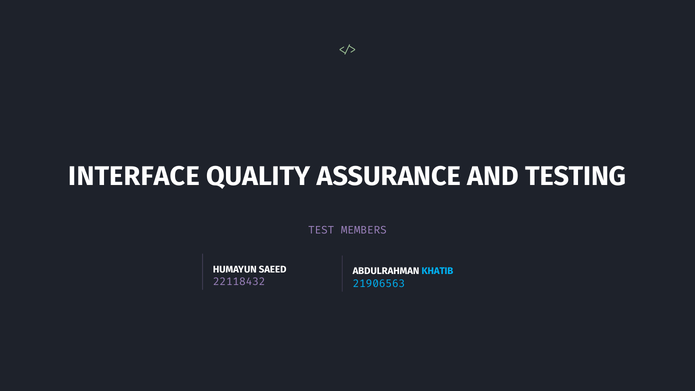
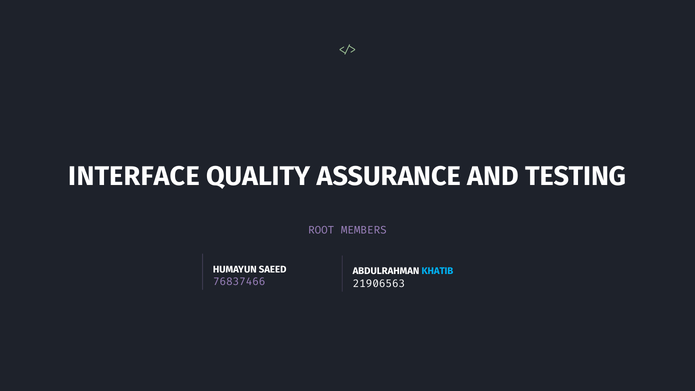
TEST: TEST -> ROOT
22118432: 22118432 -> 76837466
21906563 colour: light blue -> white
